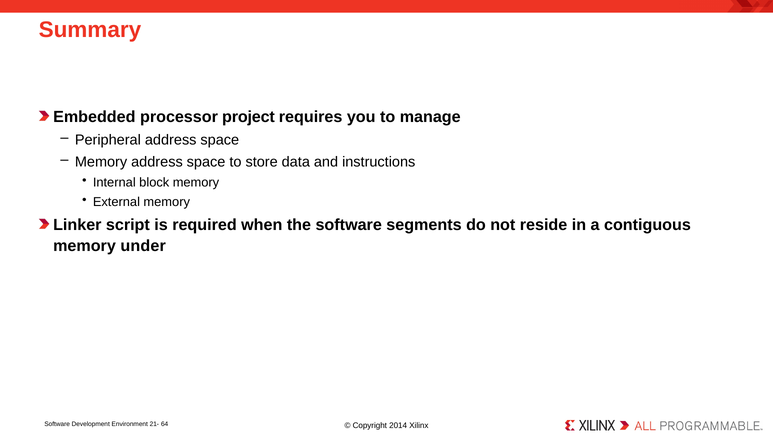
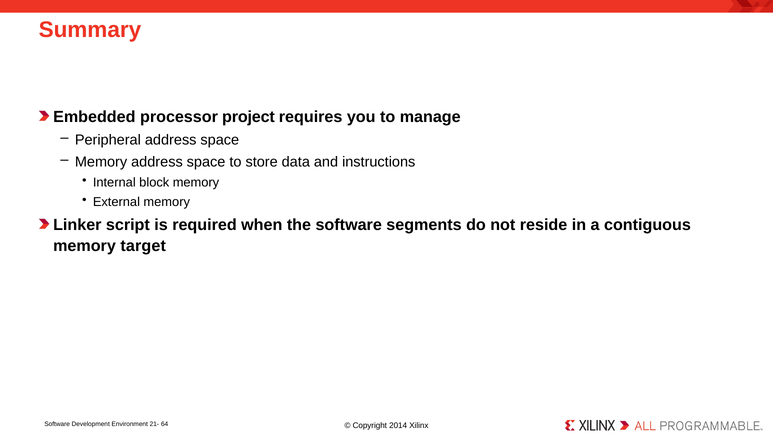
under: under -> target
